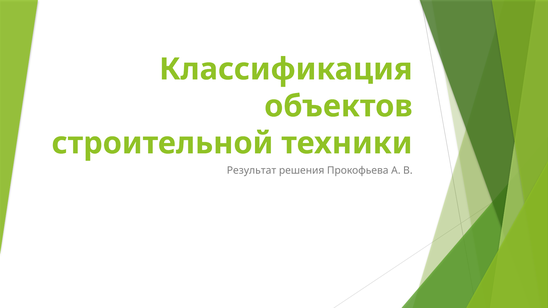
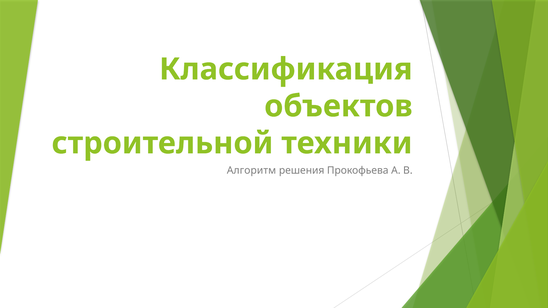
Результат: Результат -> Алгоритм
